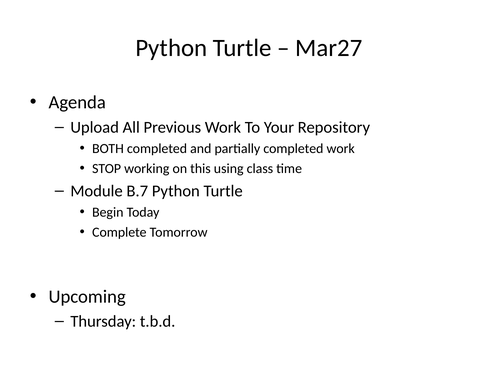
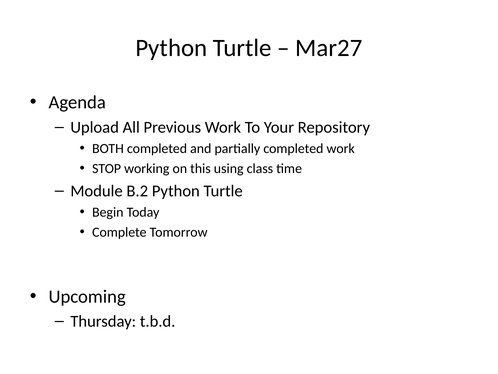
B.7: B.7 -> B.2
